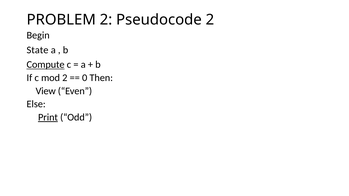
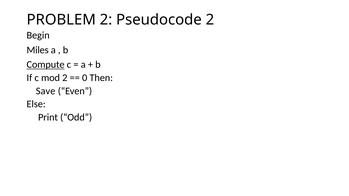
State: State -> Miles
View: View -> Save
Print underline: present -> none
